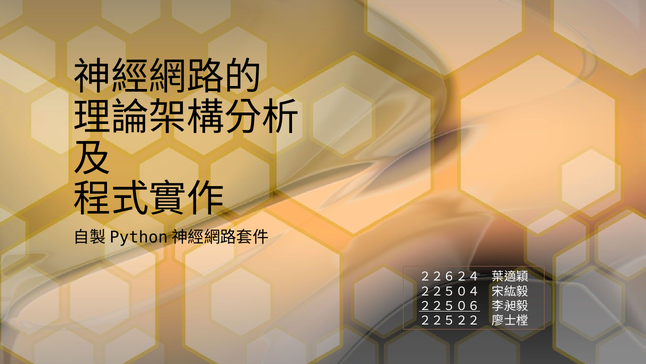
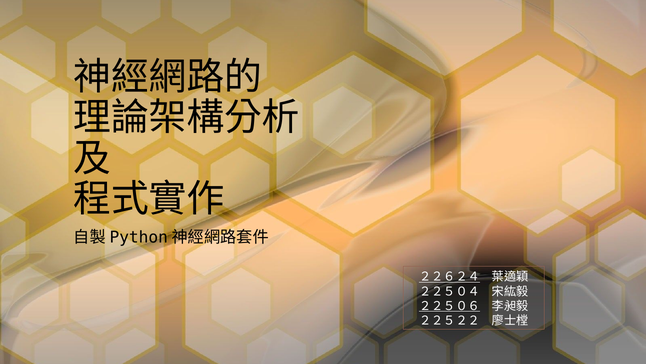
２２６２４ underline: none -> present
